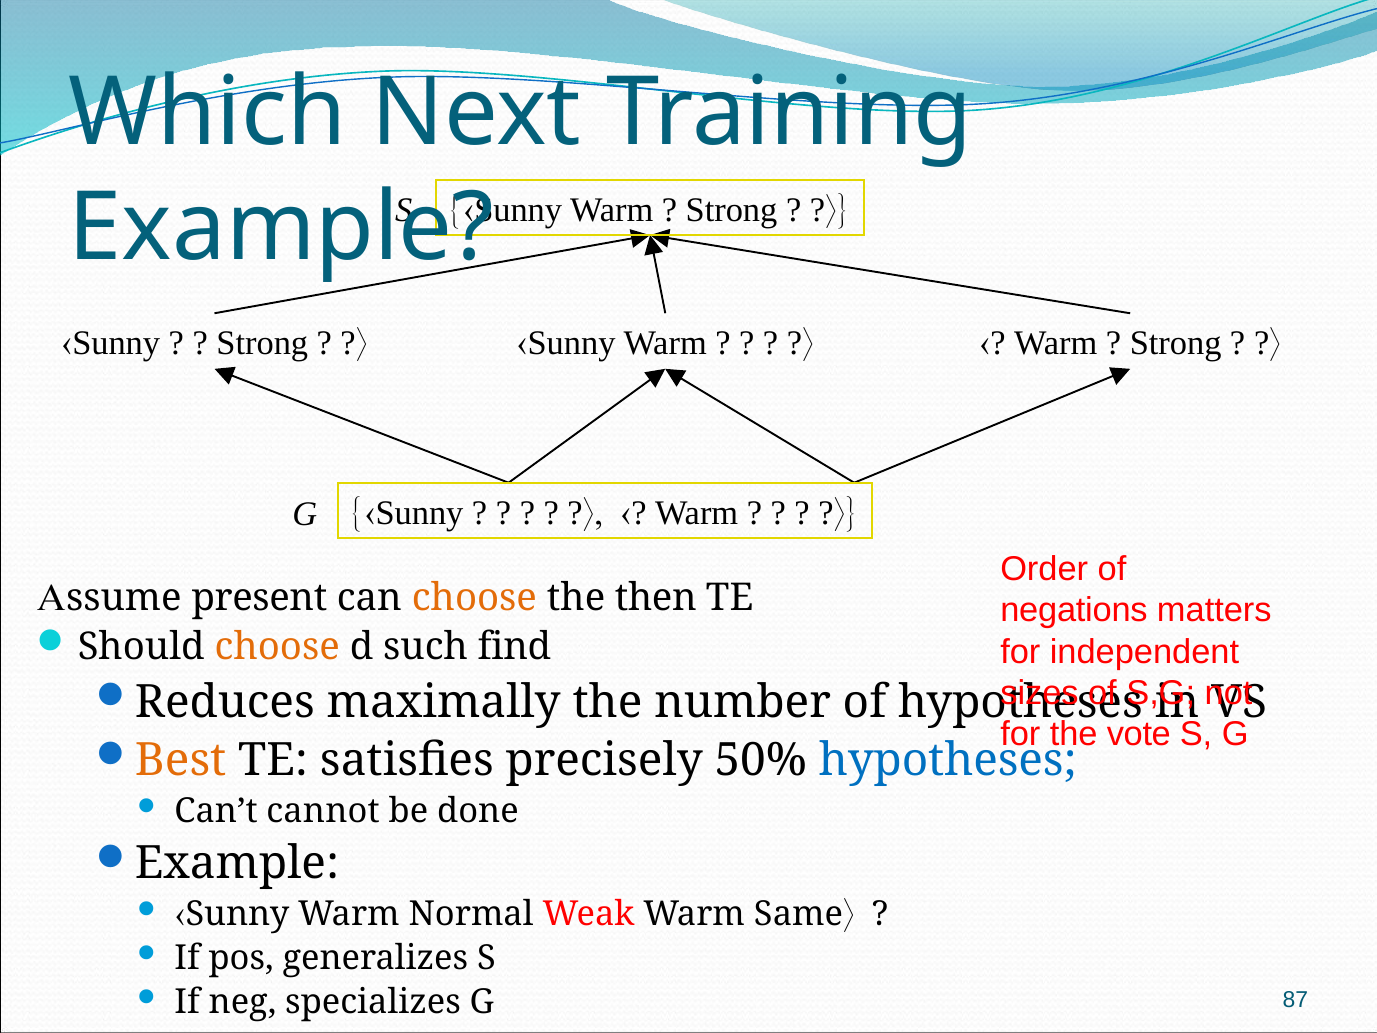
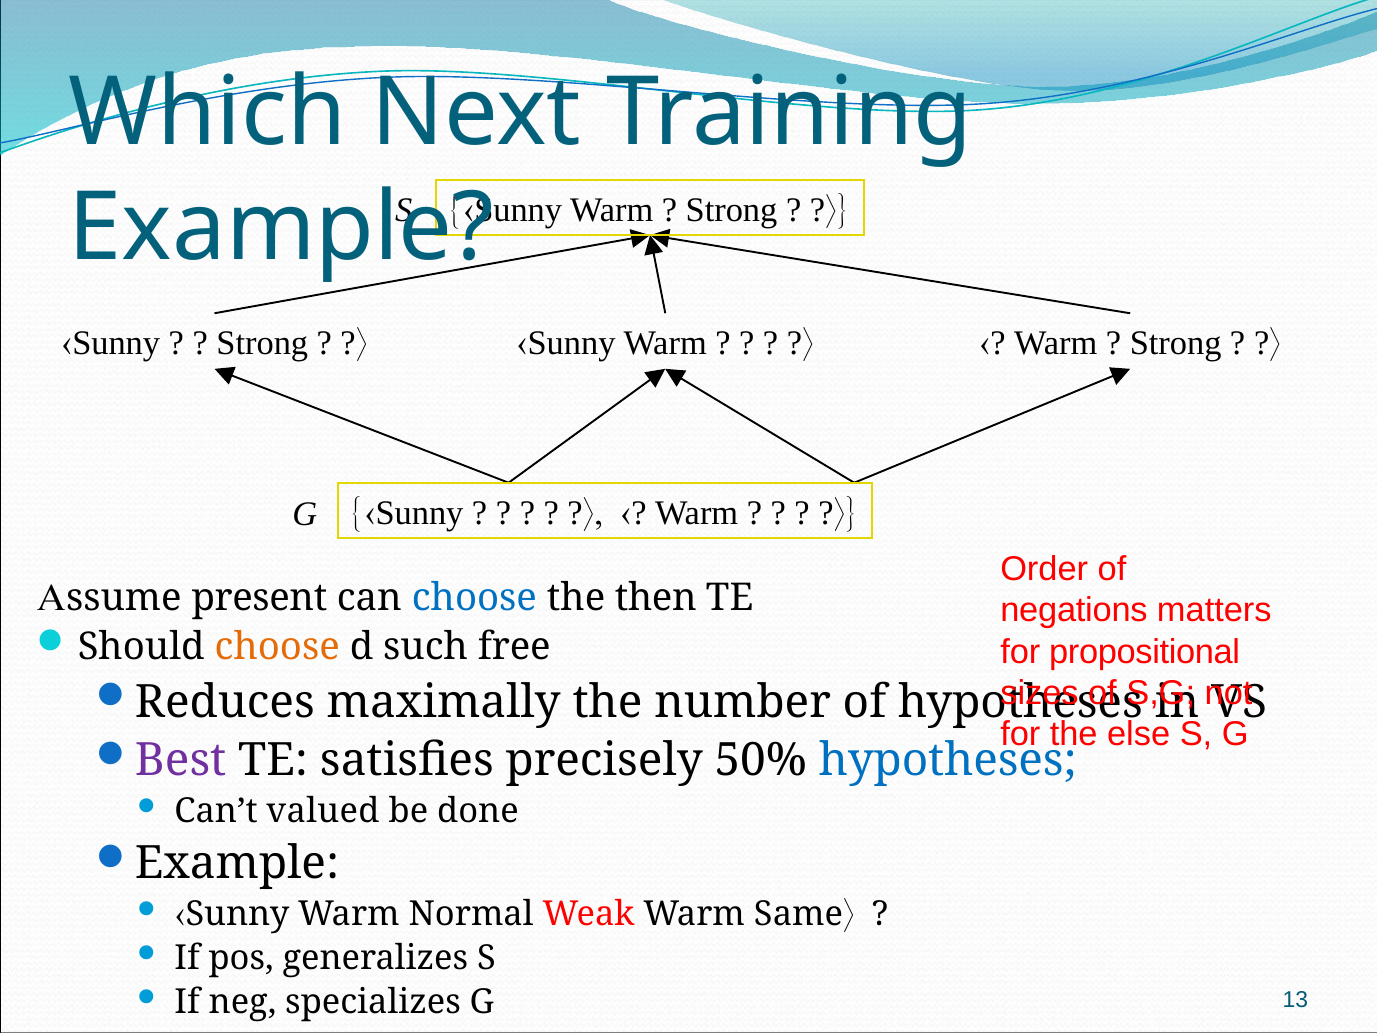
choose at (474, 598) colour: orange -> blue
find: find -> free
independent: independent -> propositional
vote: vote -> else
Best colour: orange -> purple
cannot: cannot -> valued
87: 87 -> 13
